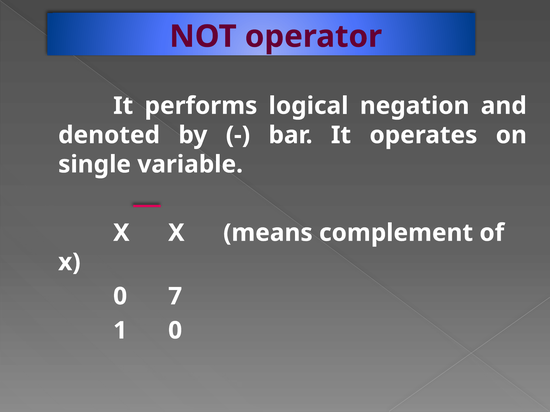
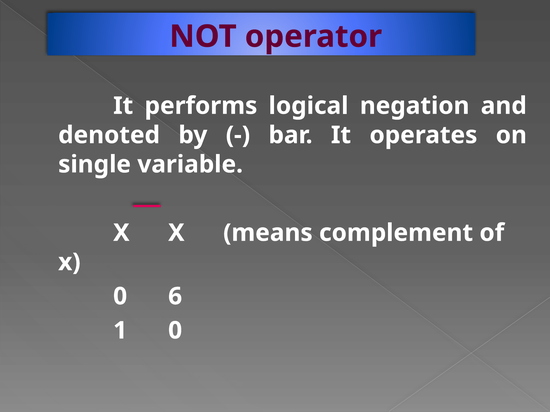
7: 7 -> 6
